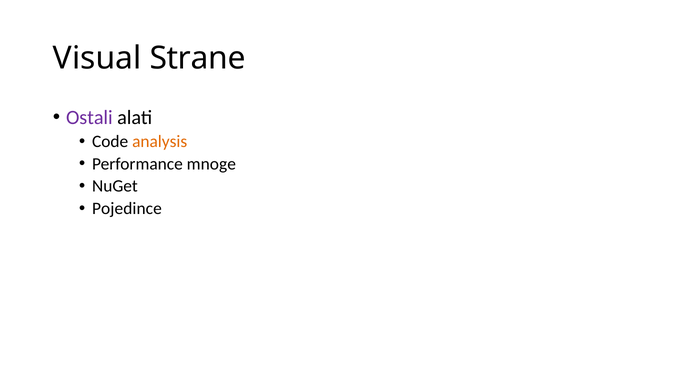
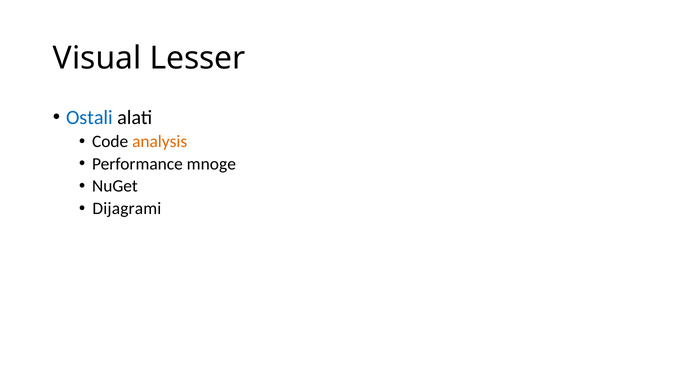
Strane: Strane -> Lesser
Ostali colour: purple -> blue
Pojedince: Pojedince -> Dijagrami
